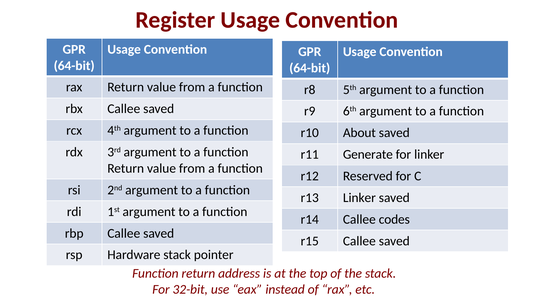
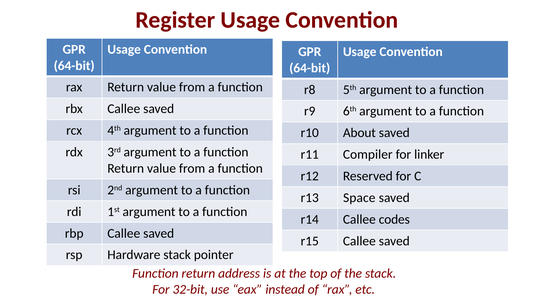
Generate: Generate -> Compiler
r13 Linker: Linker -> Space
